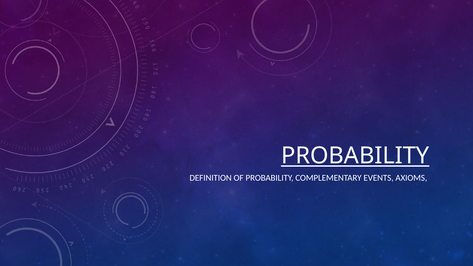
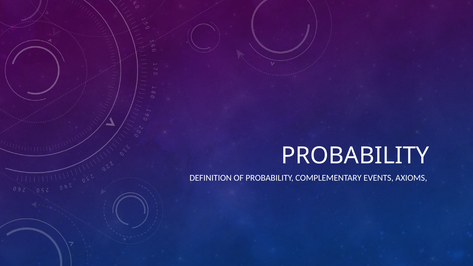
PROBABILITY at (355, 156) underline: present -> none
